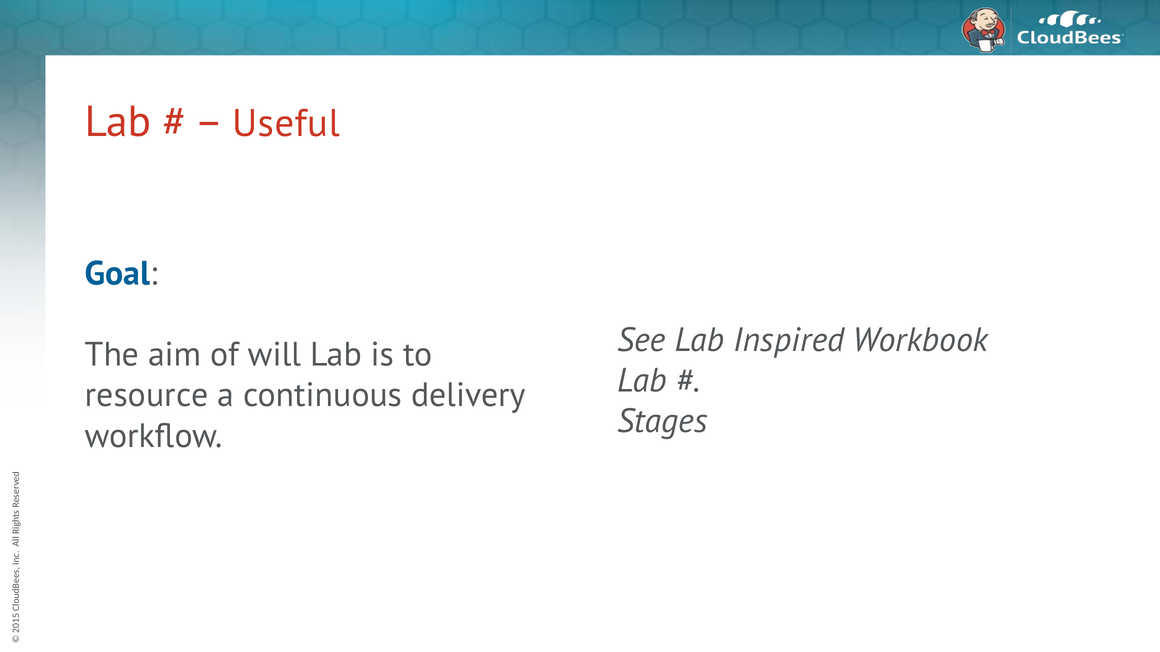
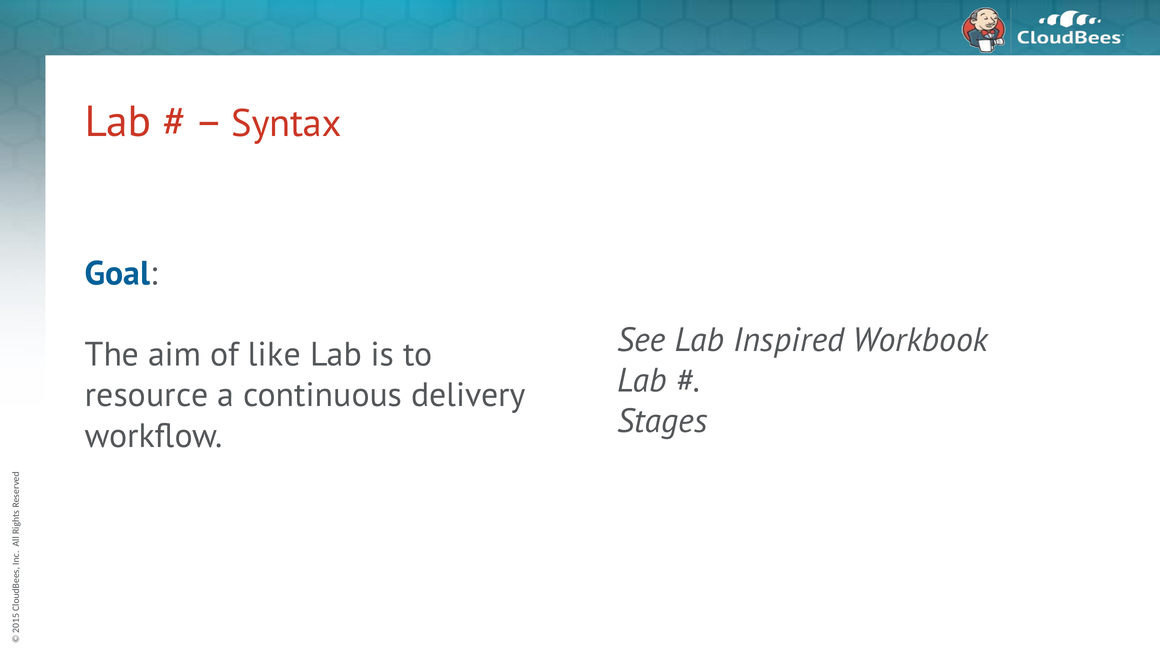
Useful: Useful -> Syntax
will: will -> like
